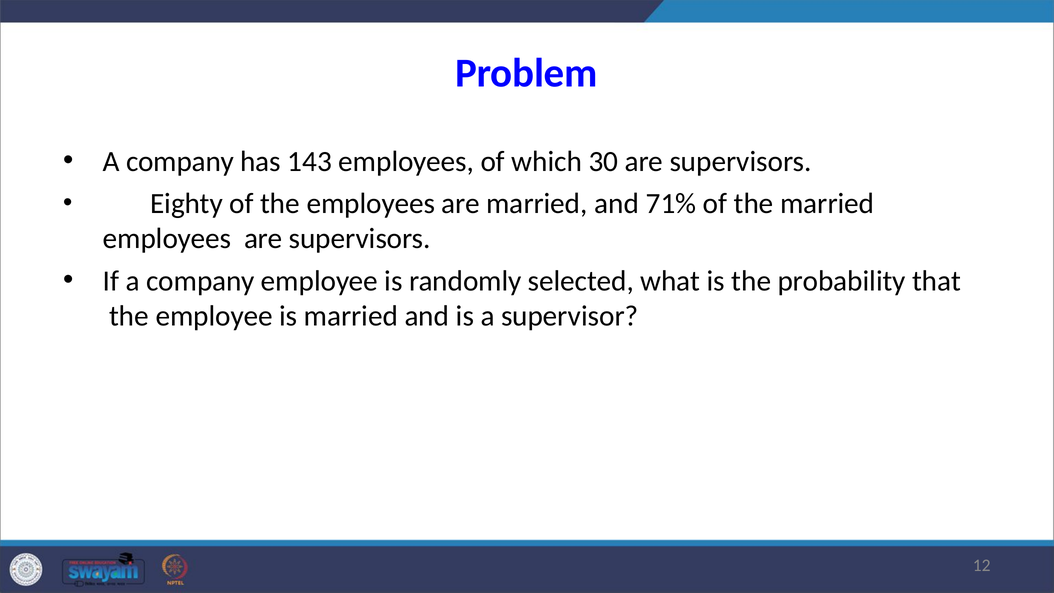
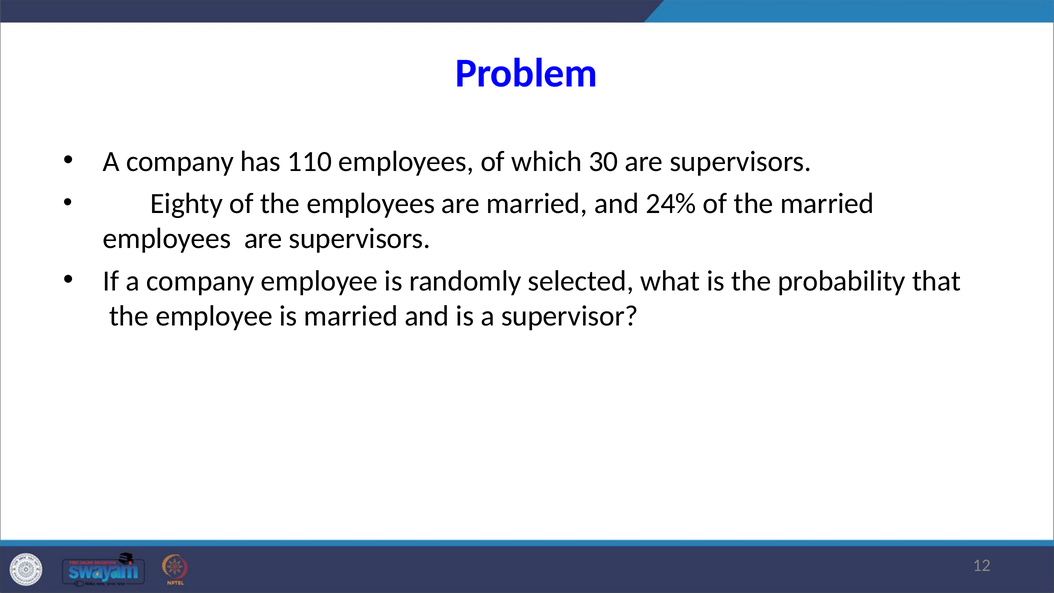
143: 143 -> 110
71%: 71% -> 24%
